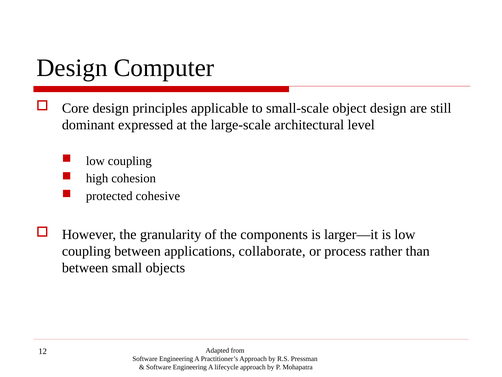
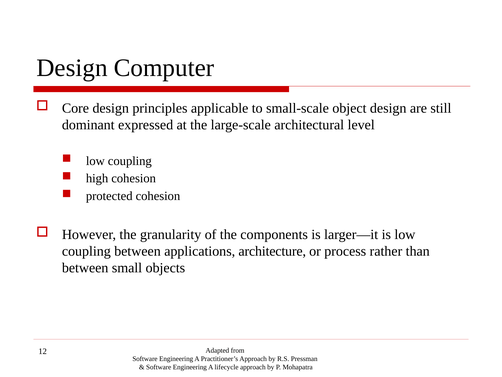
protected cohesive: cohesive -> cohesion
collaborate: collaborate -> architecture
